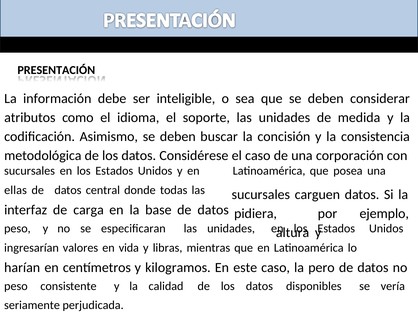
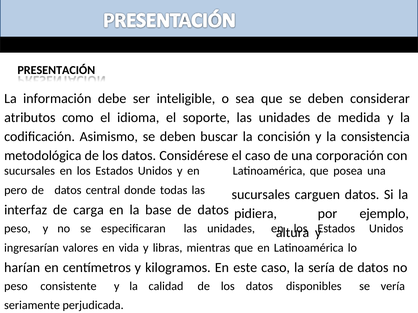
ellas: ellas -> pero
pero: pero -> sería
